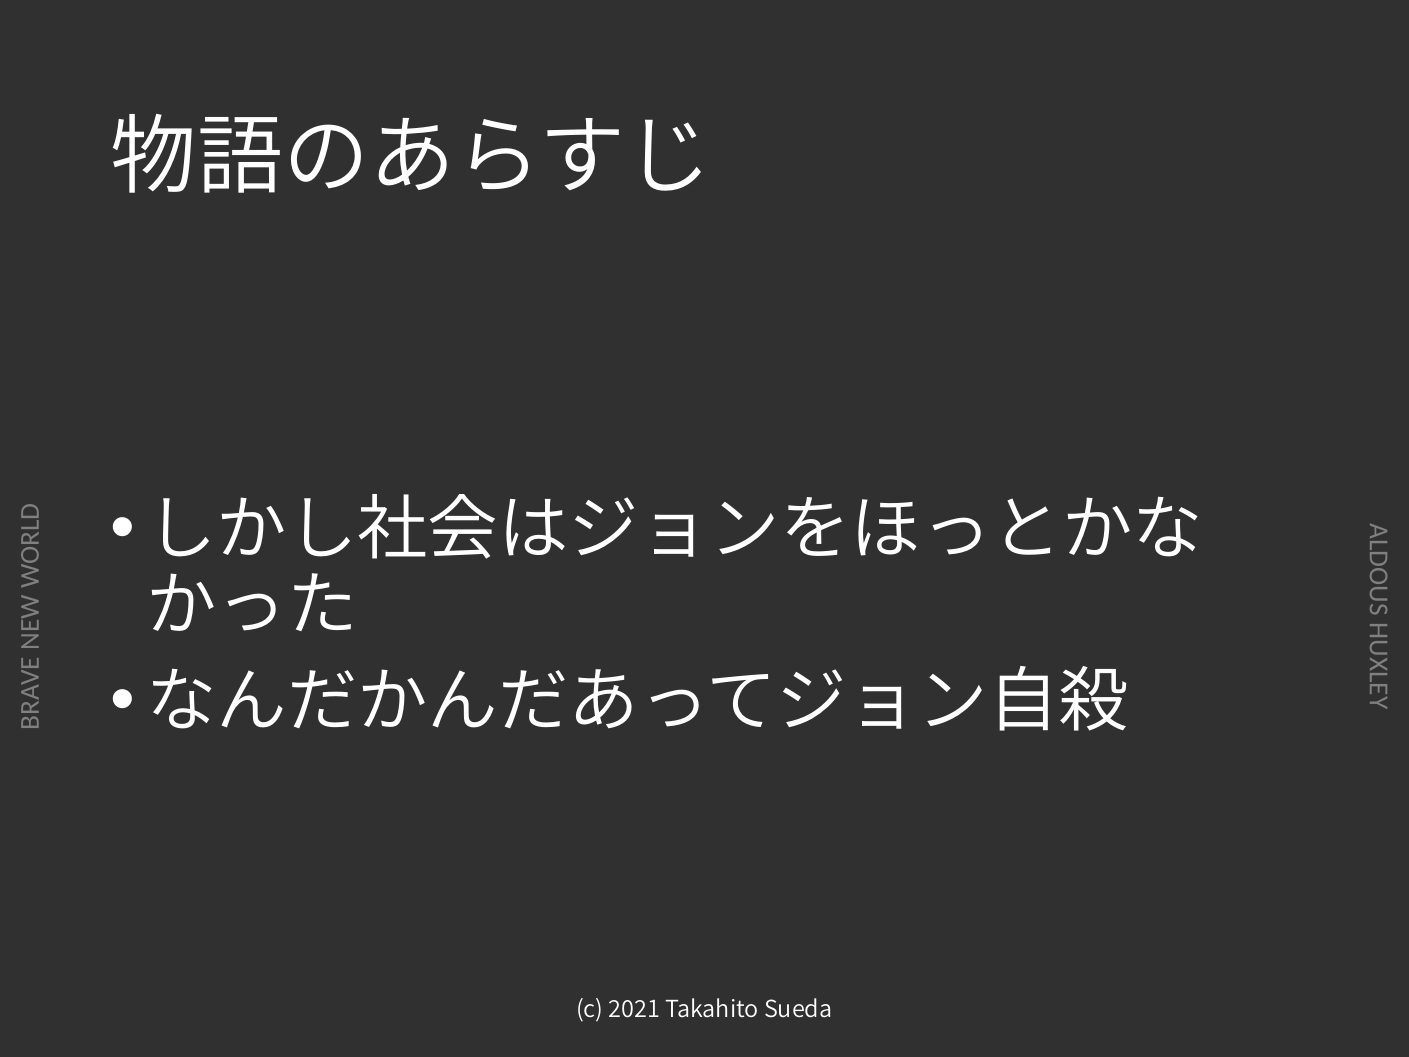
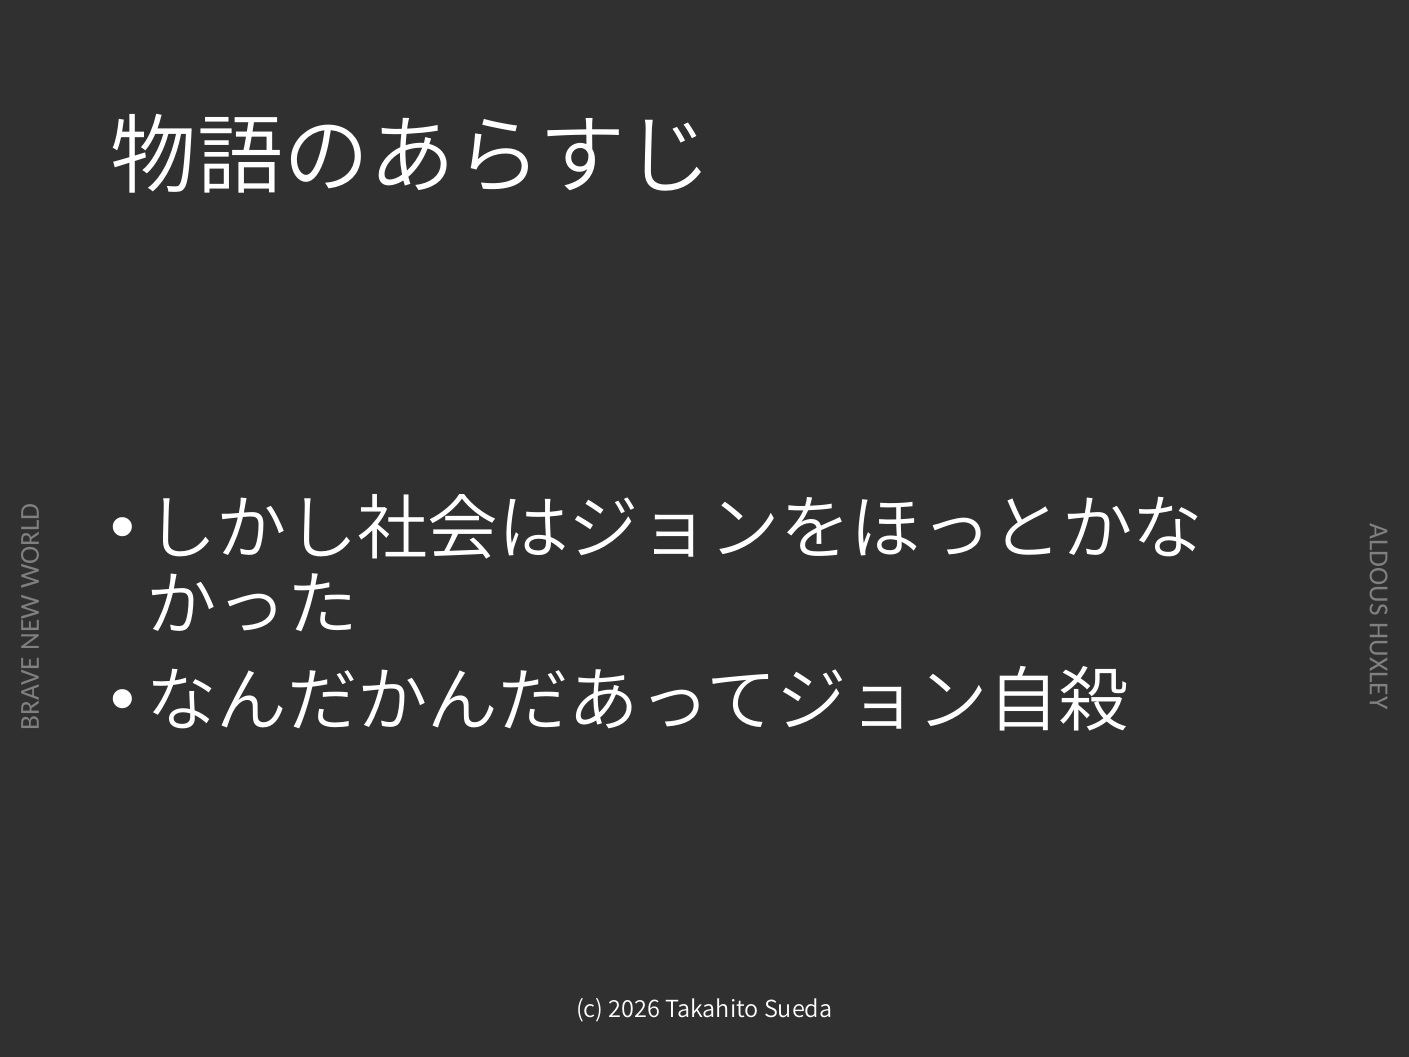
2021: 2021 -> 2026
